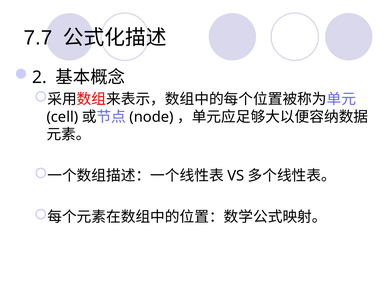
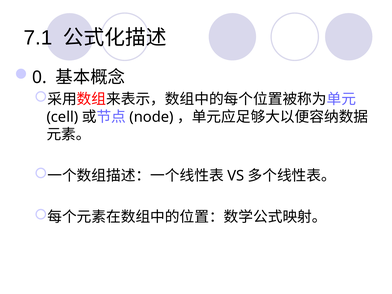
7.7: 7.7 -> 7.1
2: 2 -> 0
